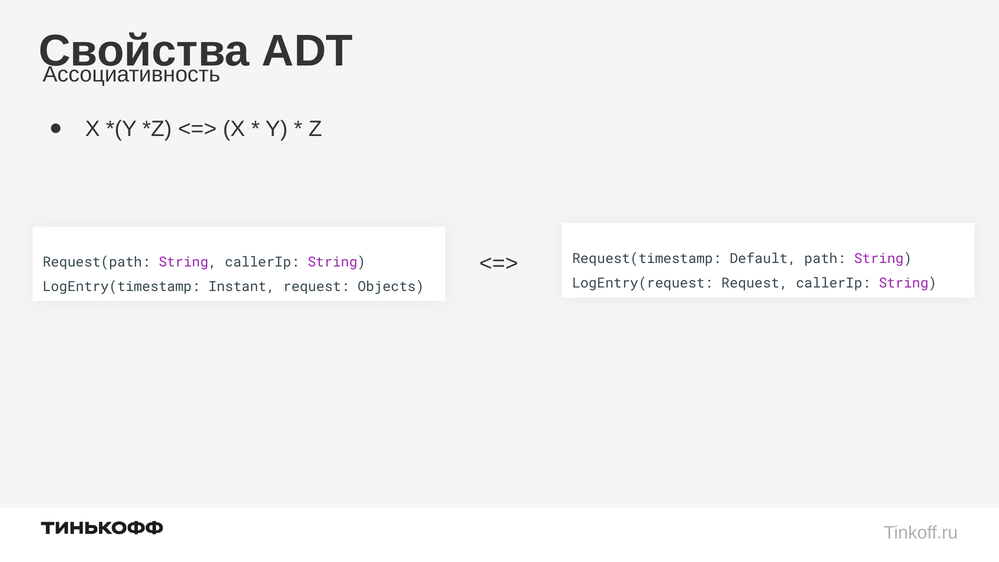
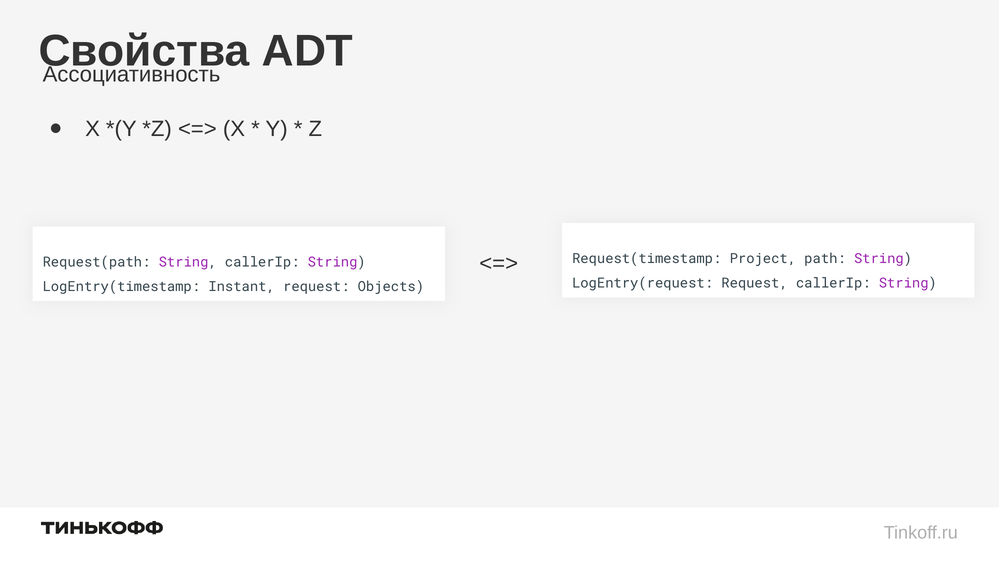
Default: Default -> Project
